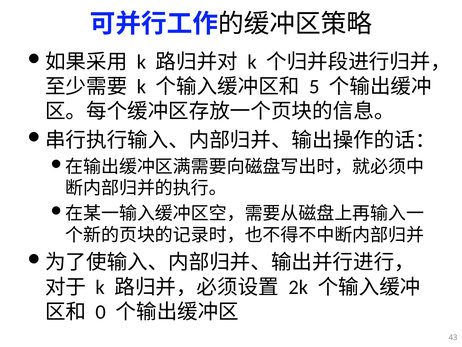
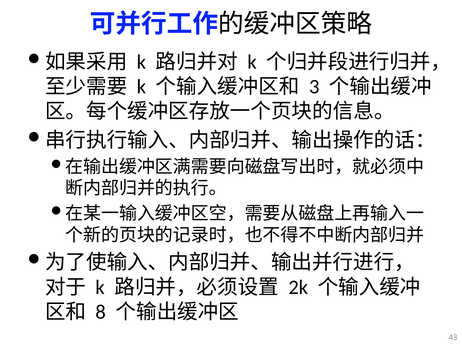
5: 5 -> 3
0: 0 -> 8
